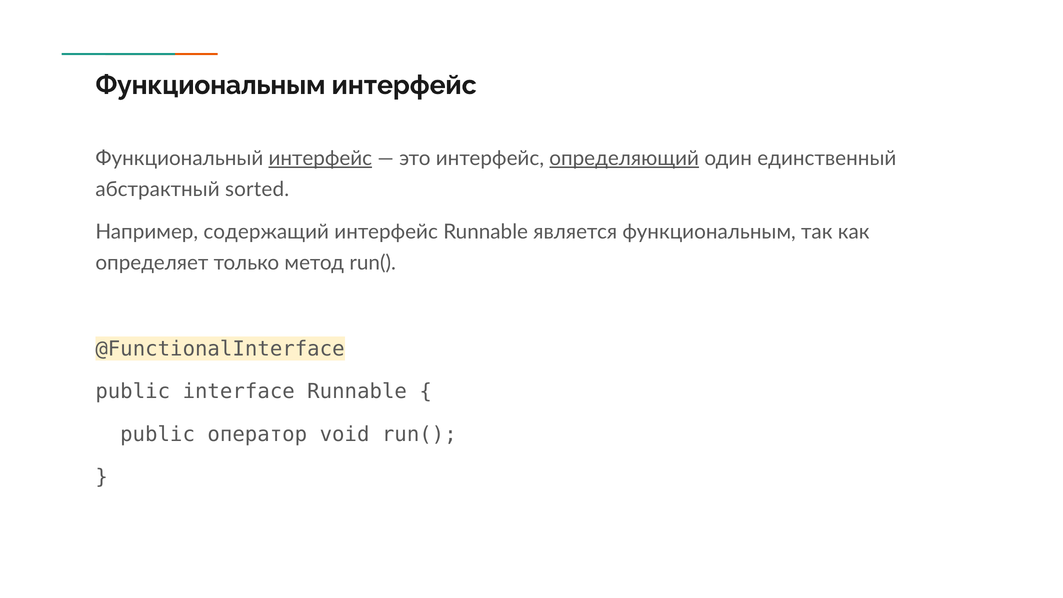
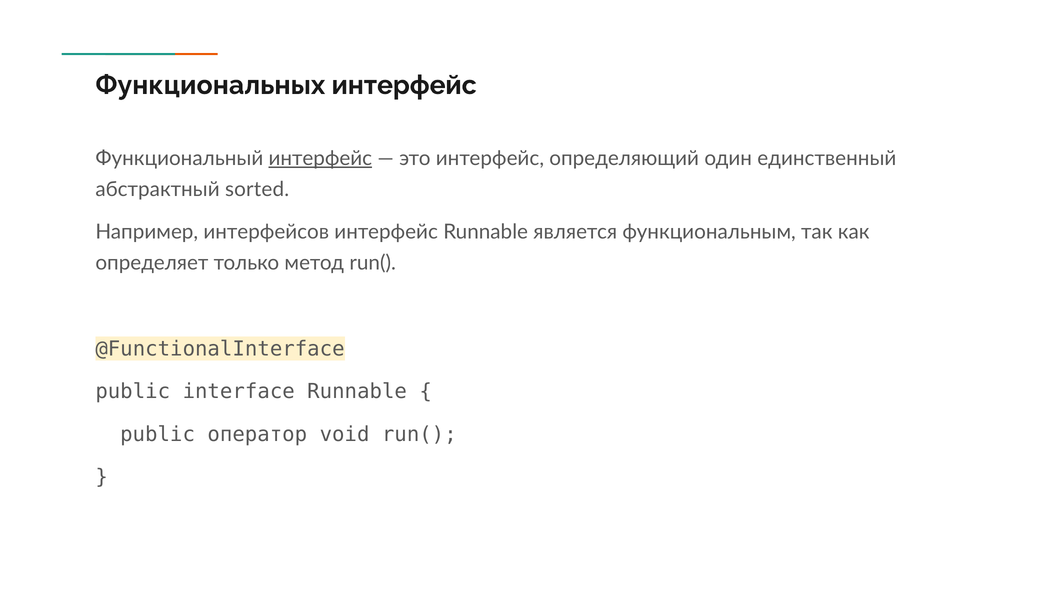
Функциональным at (210, 85): Функциональным -> Функциональных
определяющий underline: present -> none
содержащий: содержащий -> интерфейсов
